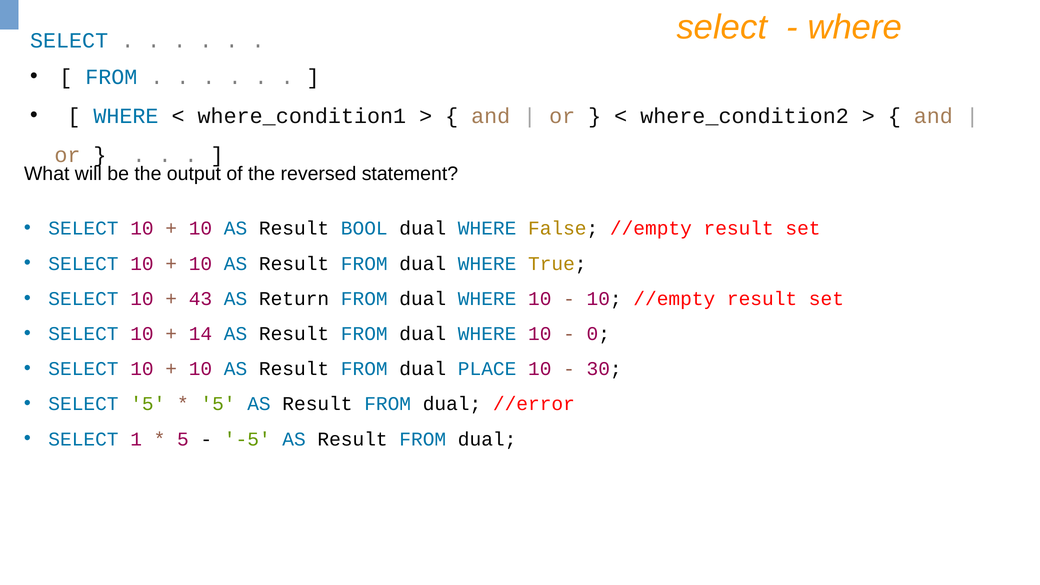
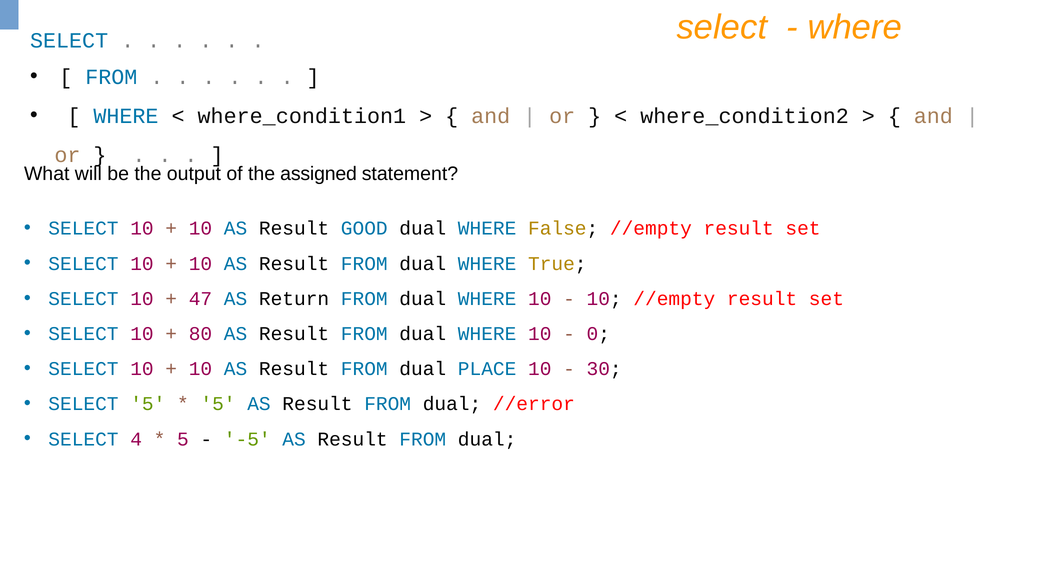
reversed: reversed -> assigned
BOOL: BOOL -> GOOD
43: 43 -> 47
14: 14 -> 80
1: 1 -> 4
